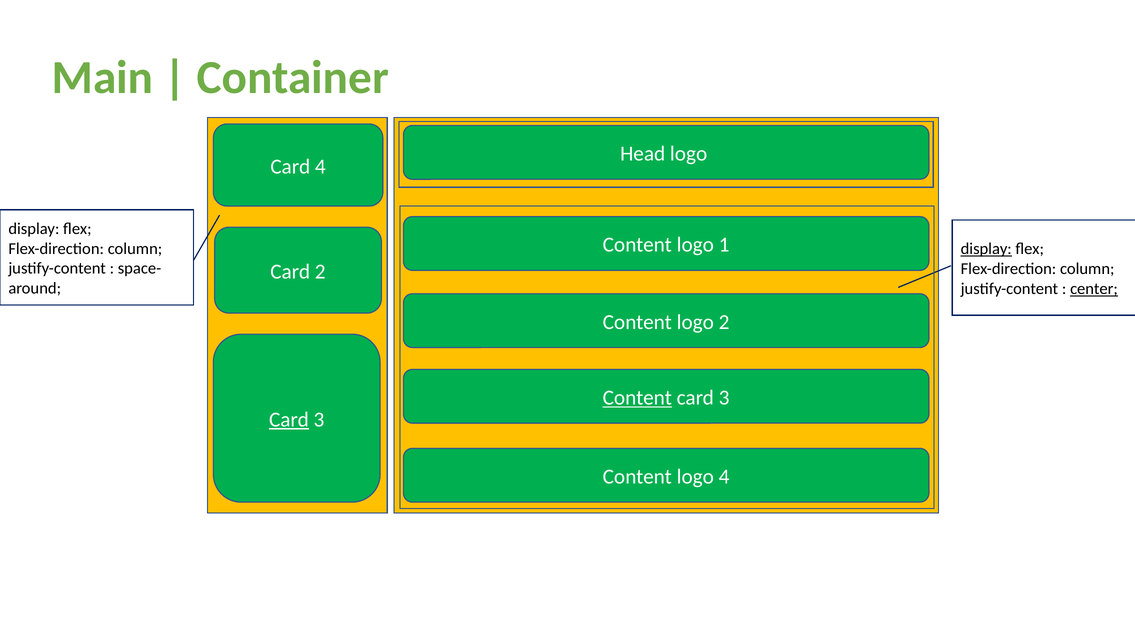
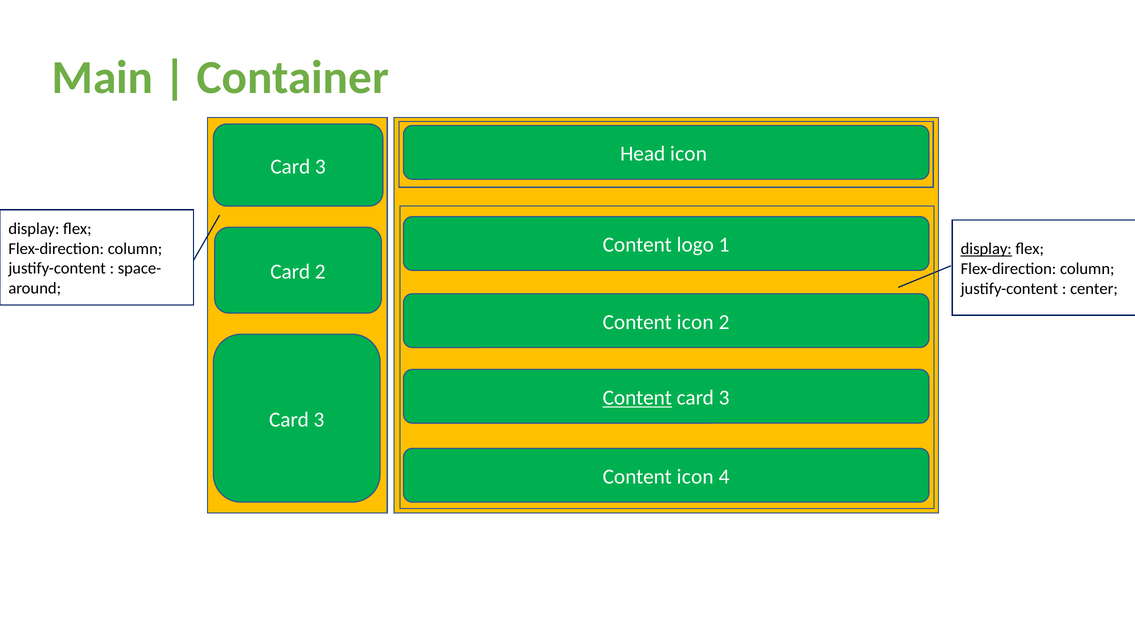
Head logo: logo -> icon
4 at (320, 166): 4 -> 3
center underline: present -> none
logo at (695, 322): logo -> icon
Card at (289, 419) underline: present -> none
logo at (695, 476): logo -> icon
